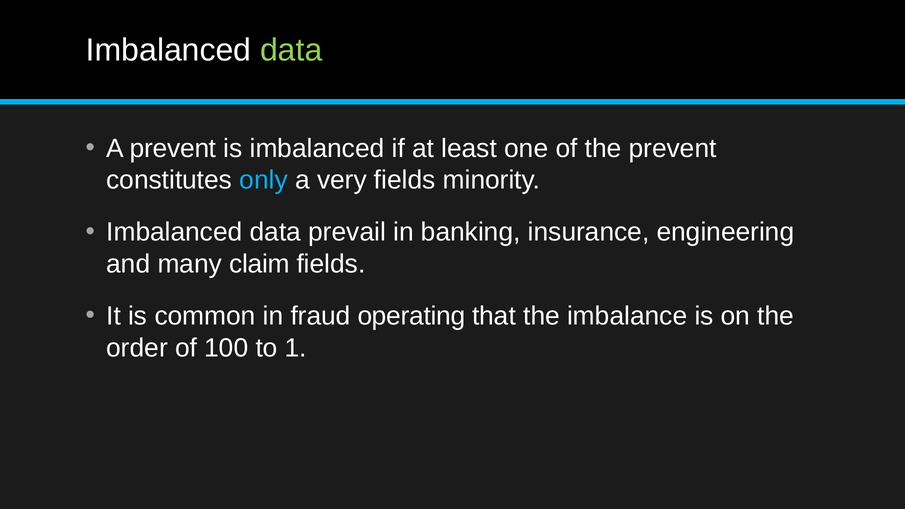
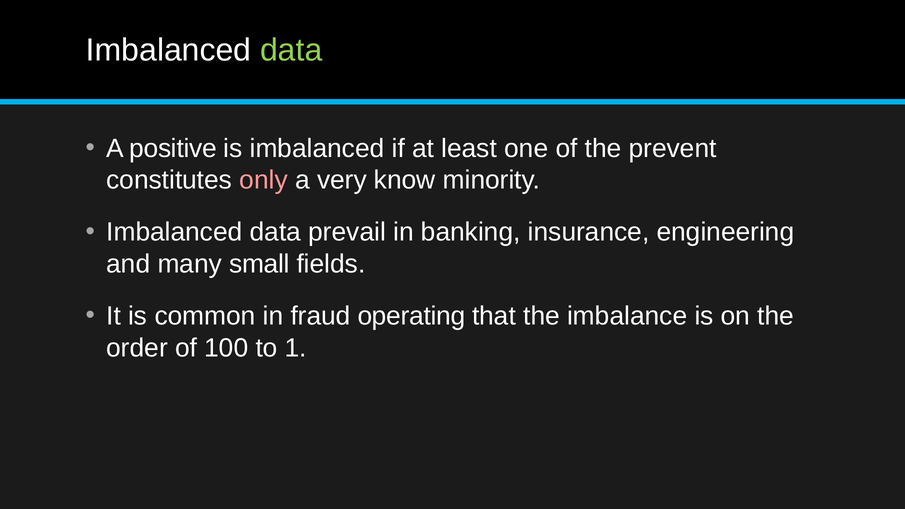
A prevent: prevent -> positive
only colour: light blue -> pink
very fields: fields -> know
claim: claim -> small
